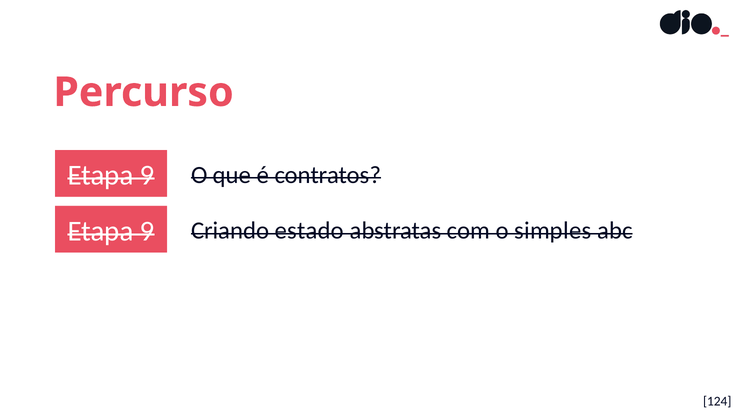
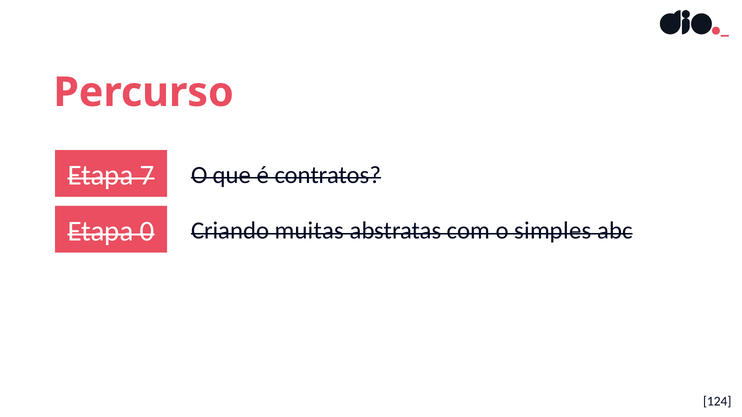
9 at (147, 176): 9 -> 7
9 at (147, 231): 9 -> 0
estado: estado -> muitas
